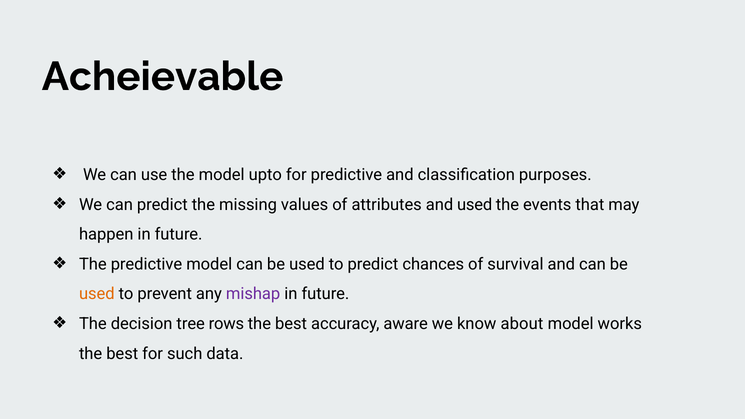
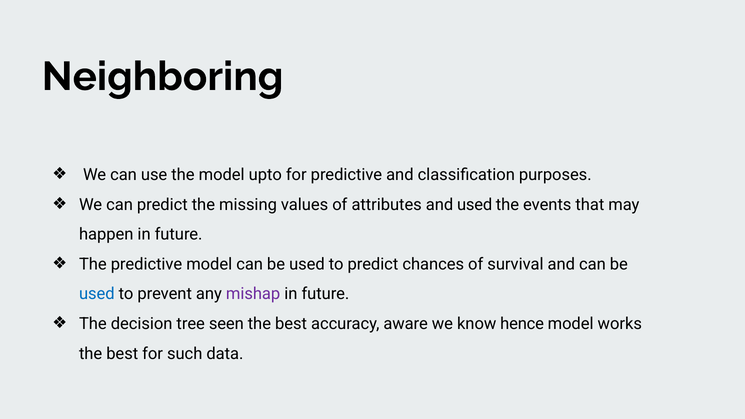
Acheievable: Acheievable -> Neighboring
used at (97, 294) colour: orange -> blue
rows: rows -> seen
about: about -> hence
